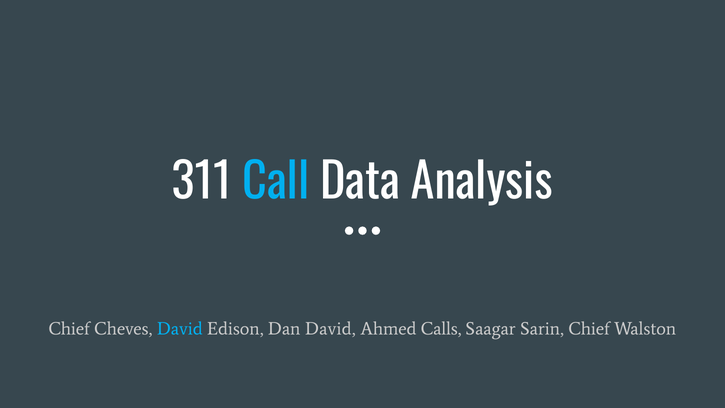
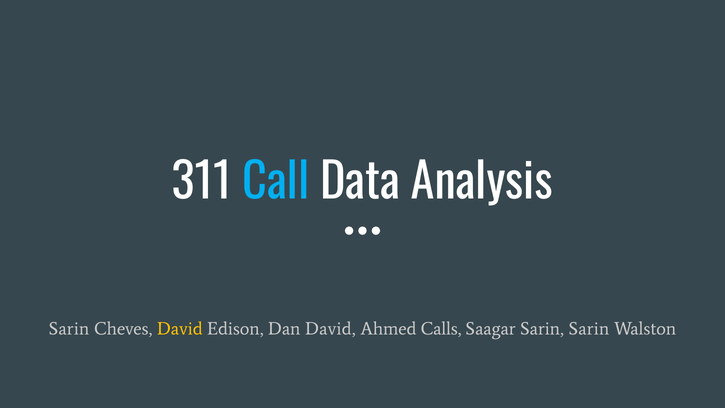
Chief at (69, 329): Chief -> Sarin
David at (180, 329) colour: light blue -> yellow
Sarin Chief: Chief -> Sarin
